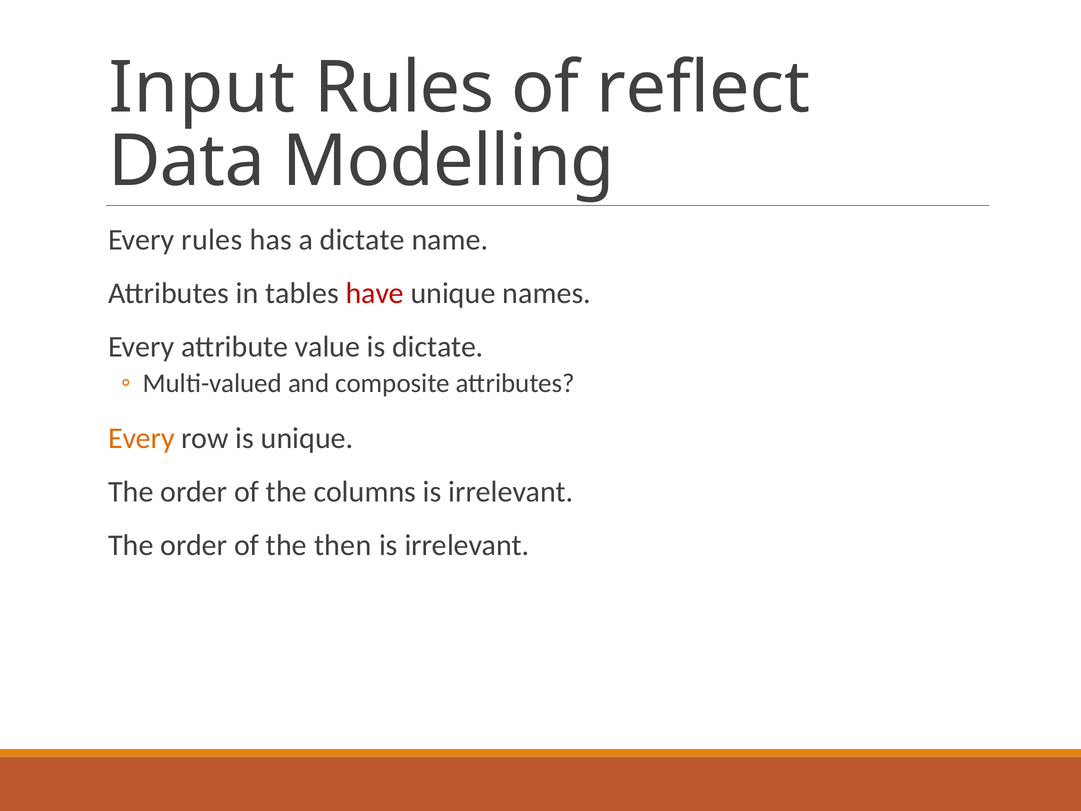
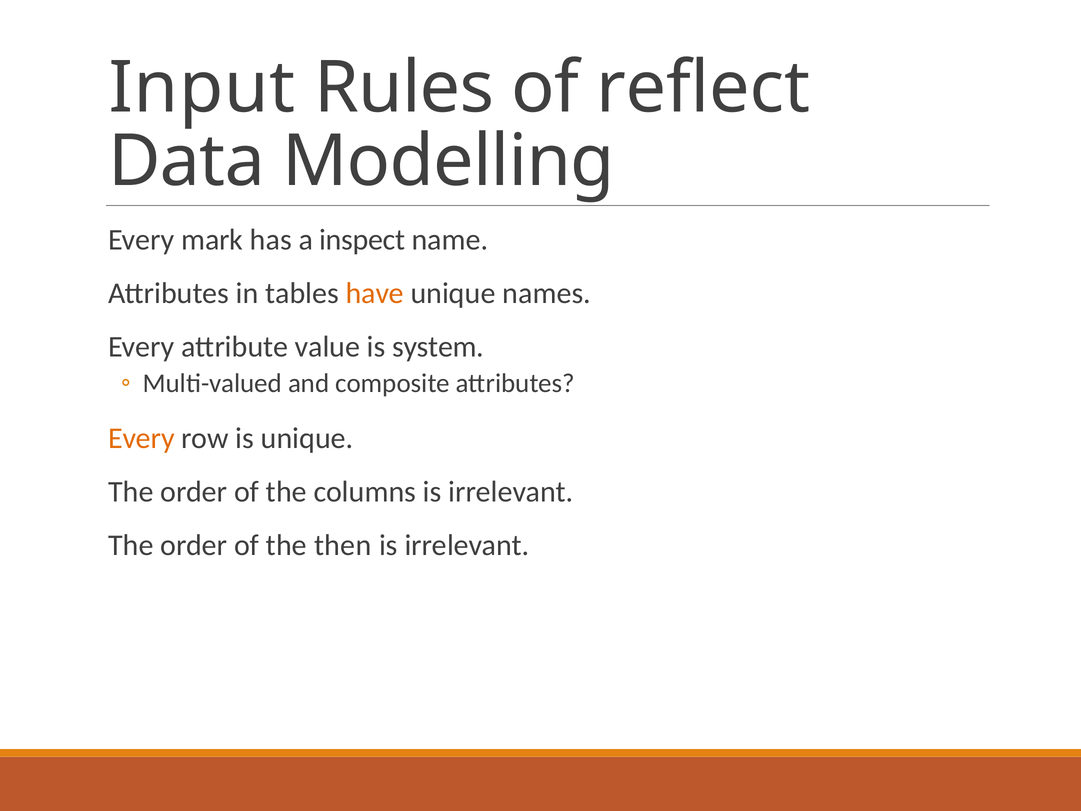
Every rules: rules -> mark
a dictate: dictate -> inspect
have colour: red -> orange
is dictate: dictate -> system
